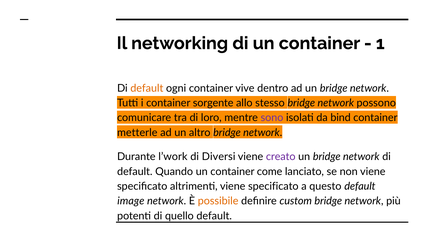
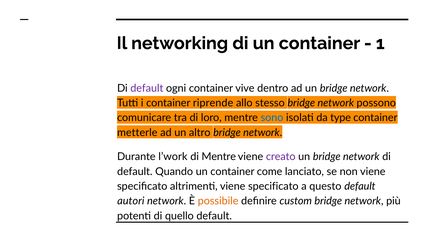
default at (147, 88) colour: orange -> purple
sorgente: sorgente -> riprende
sono colour: purple -> blue
bind: bind -> type
di Diversi: Diversi -> Mentre
image: image -> autori
